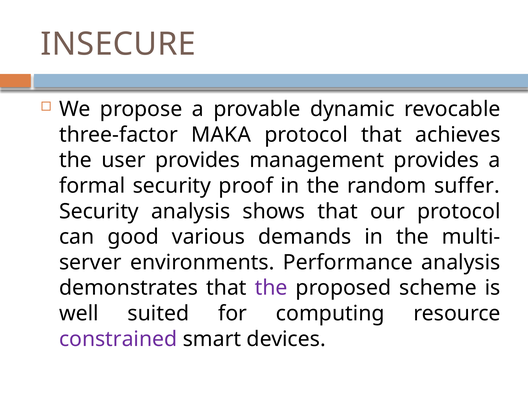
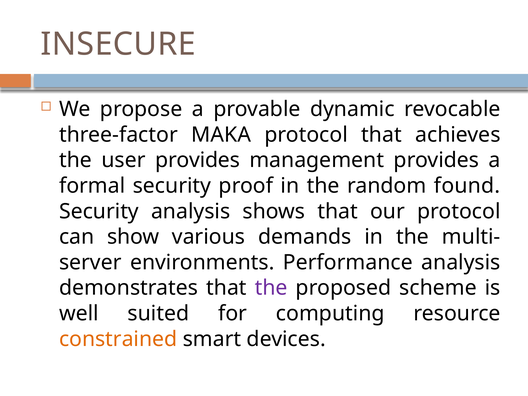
suffer: suffer -> found
good: good -> show
constrained colour: purple -> orange
